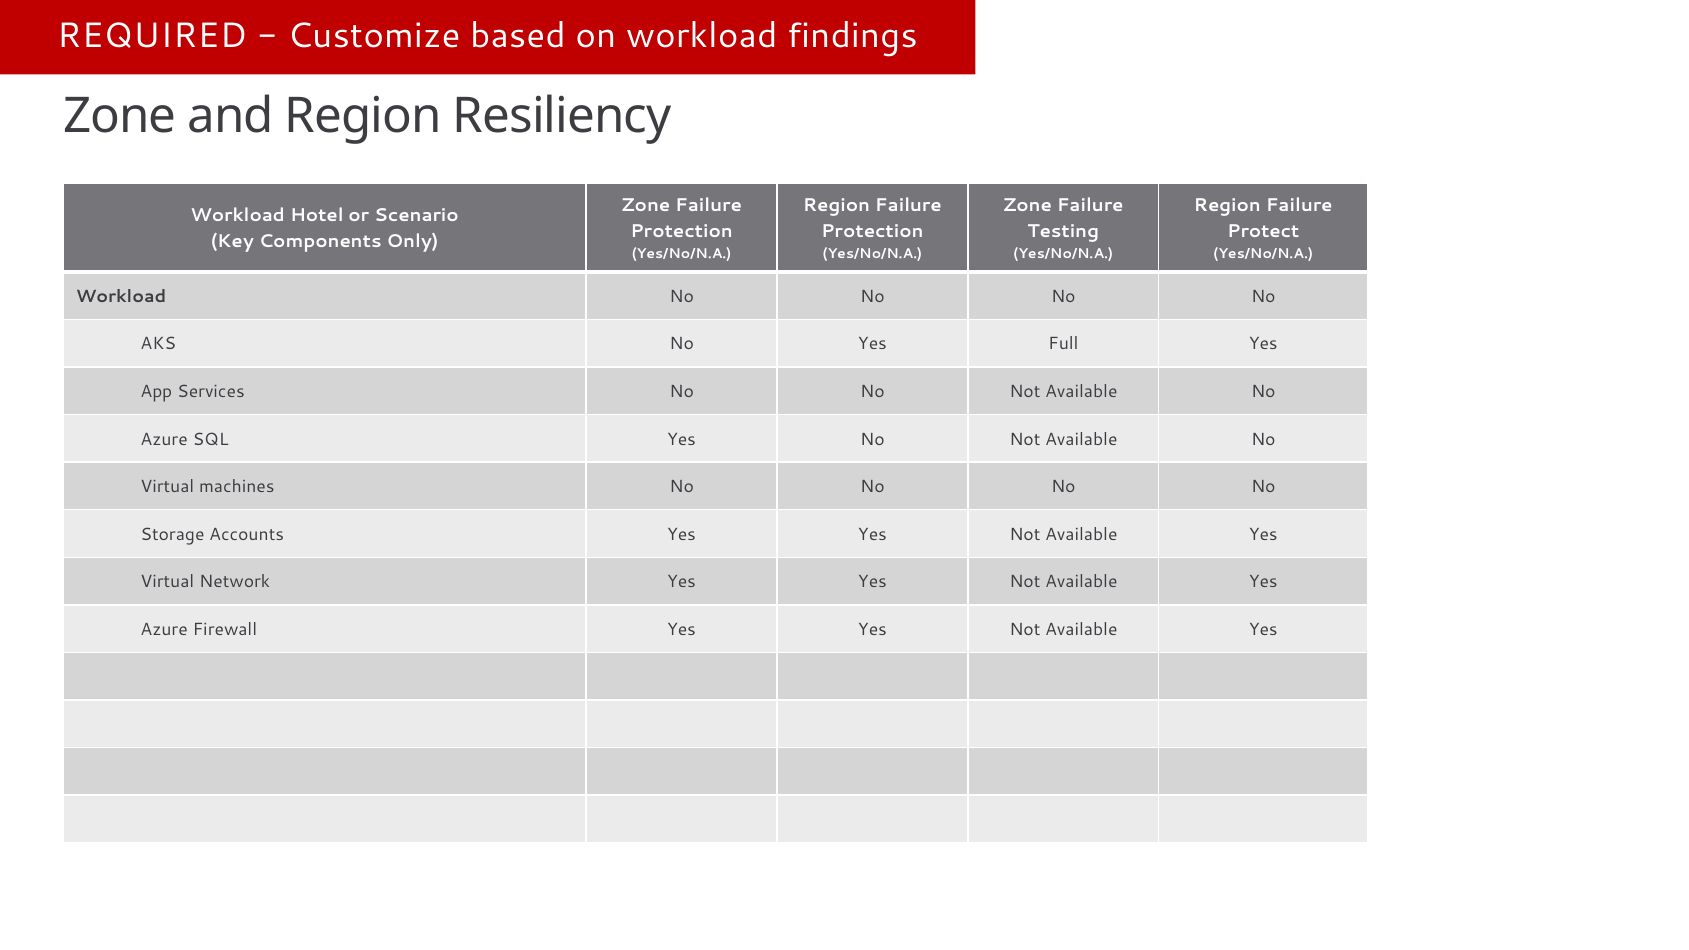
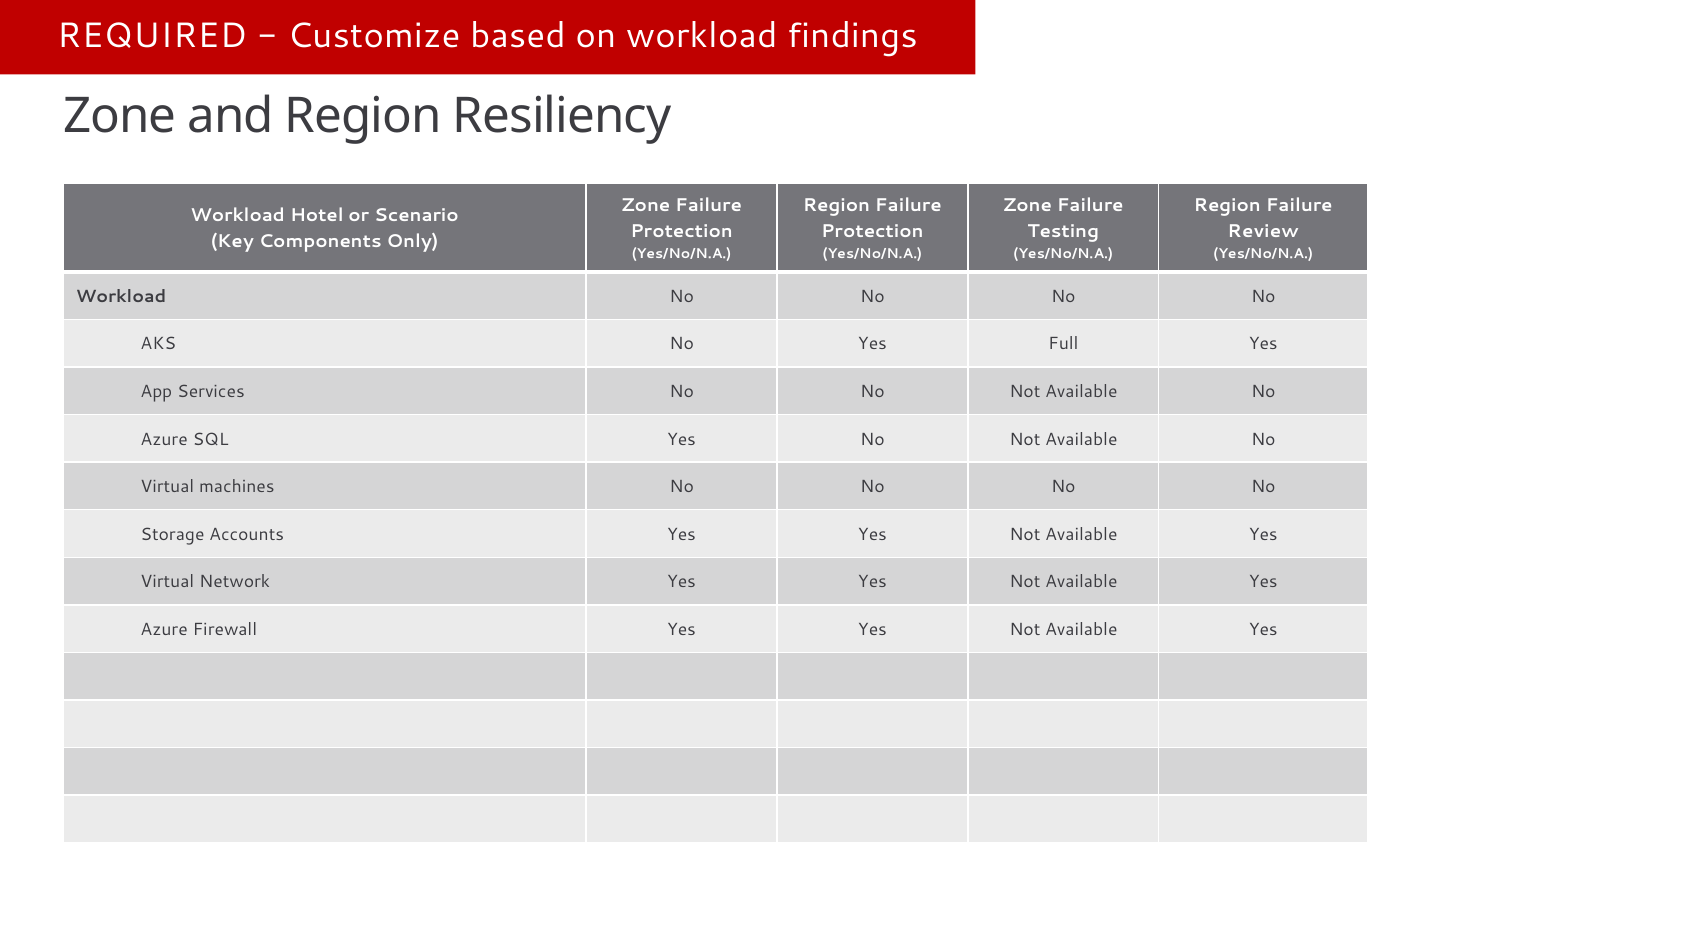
Protect: Protect -> Review
